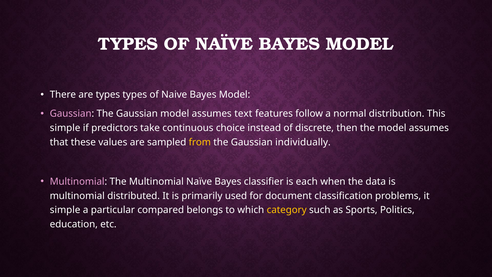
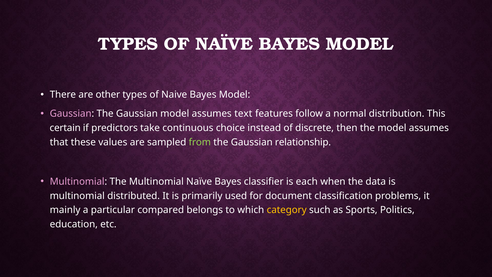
are types: types -> other
simple at (65, 128): simple -> certain
from colour: yellow -> light green
individually: individually -> relationship
simple at (65, 210): simple -> mainly
